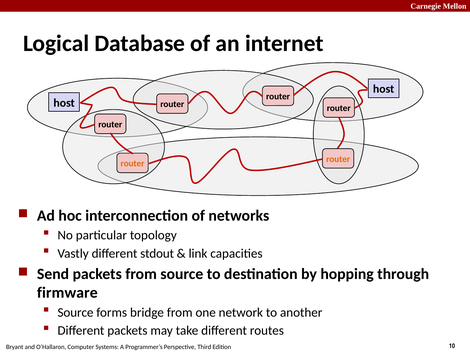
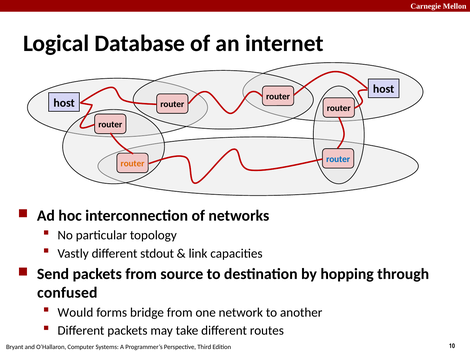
router at (338, 159) colour: orange -> blue
firmware: firmware -> confused
Source at (76, 313): Source -> Would
